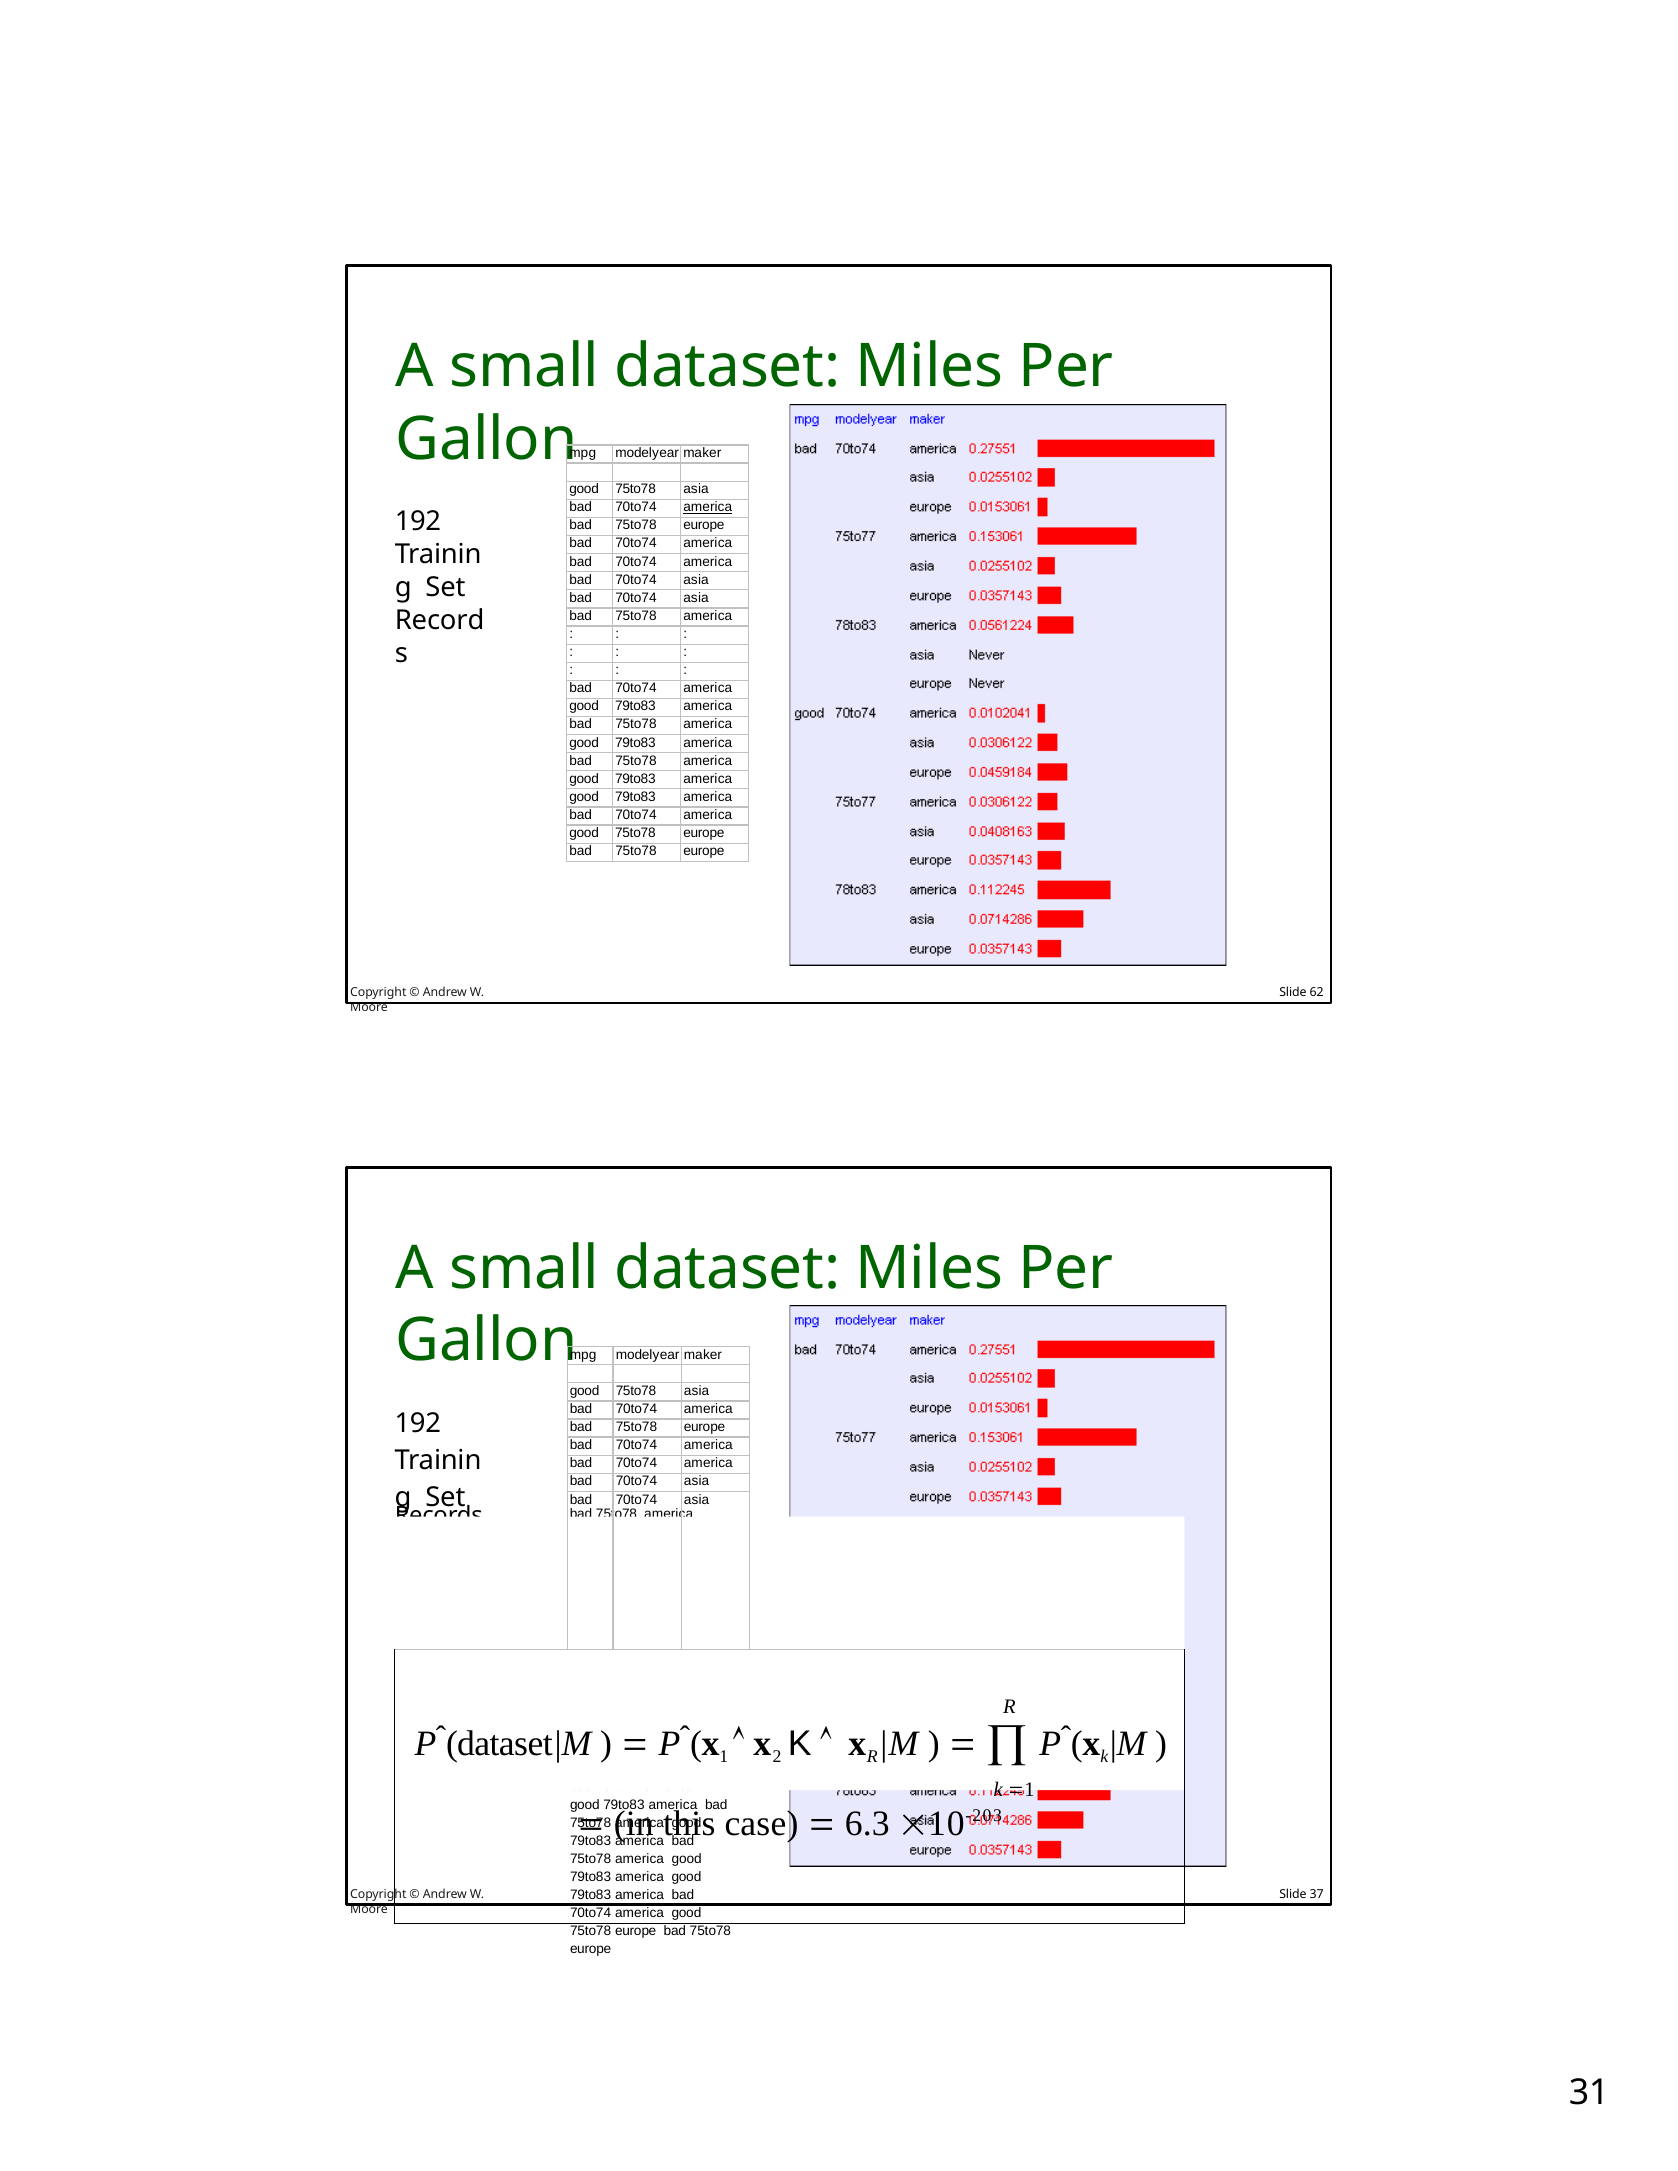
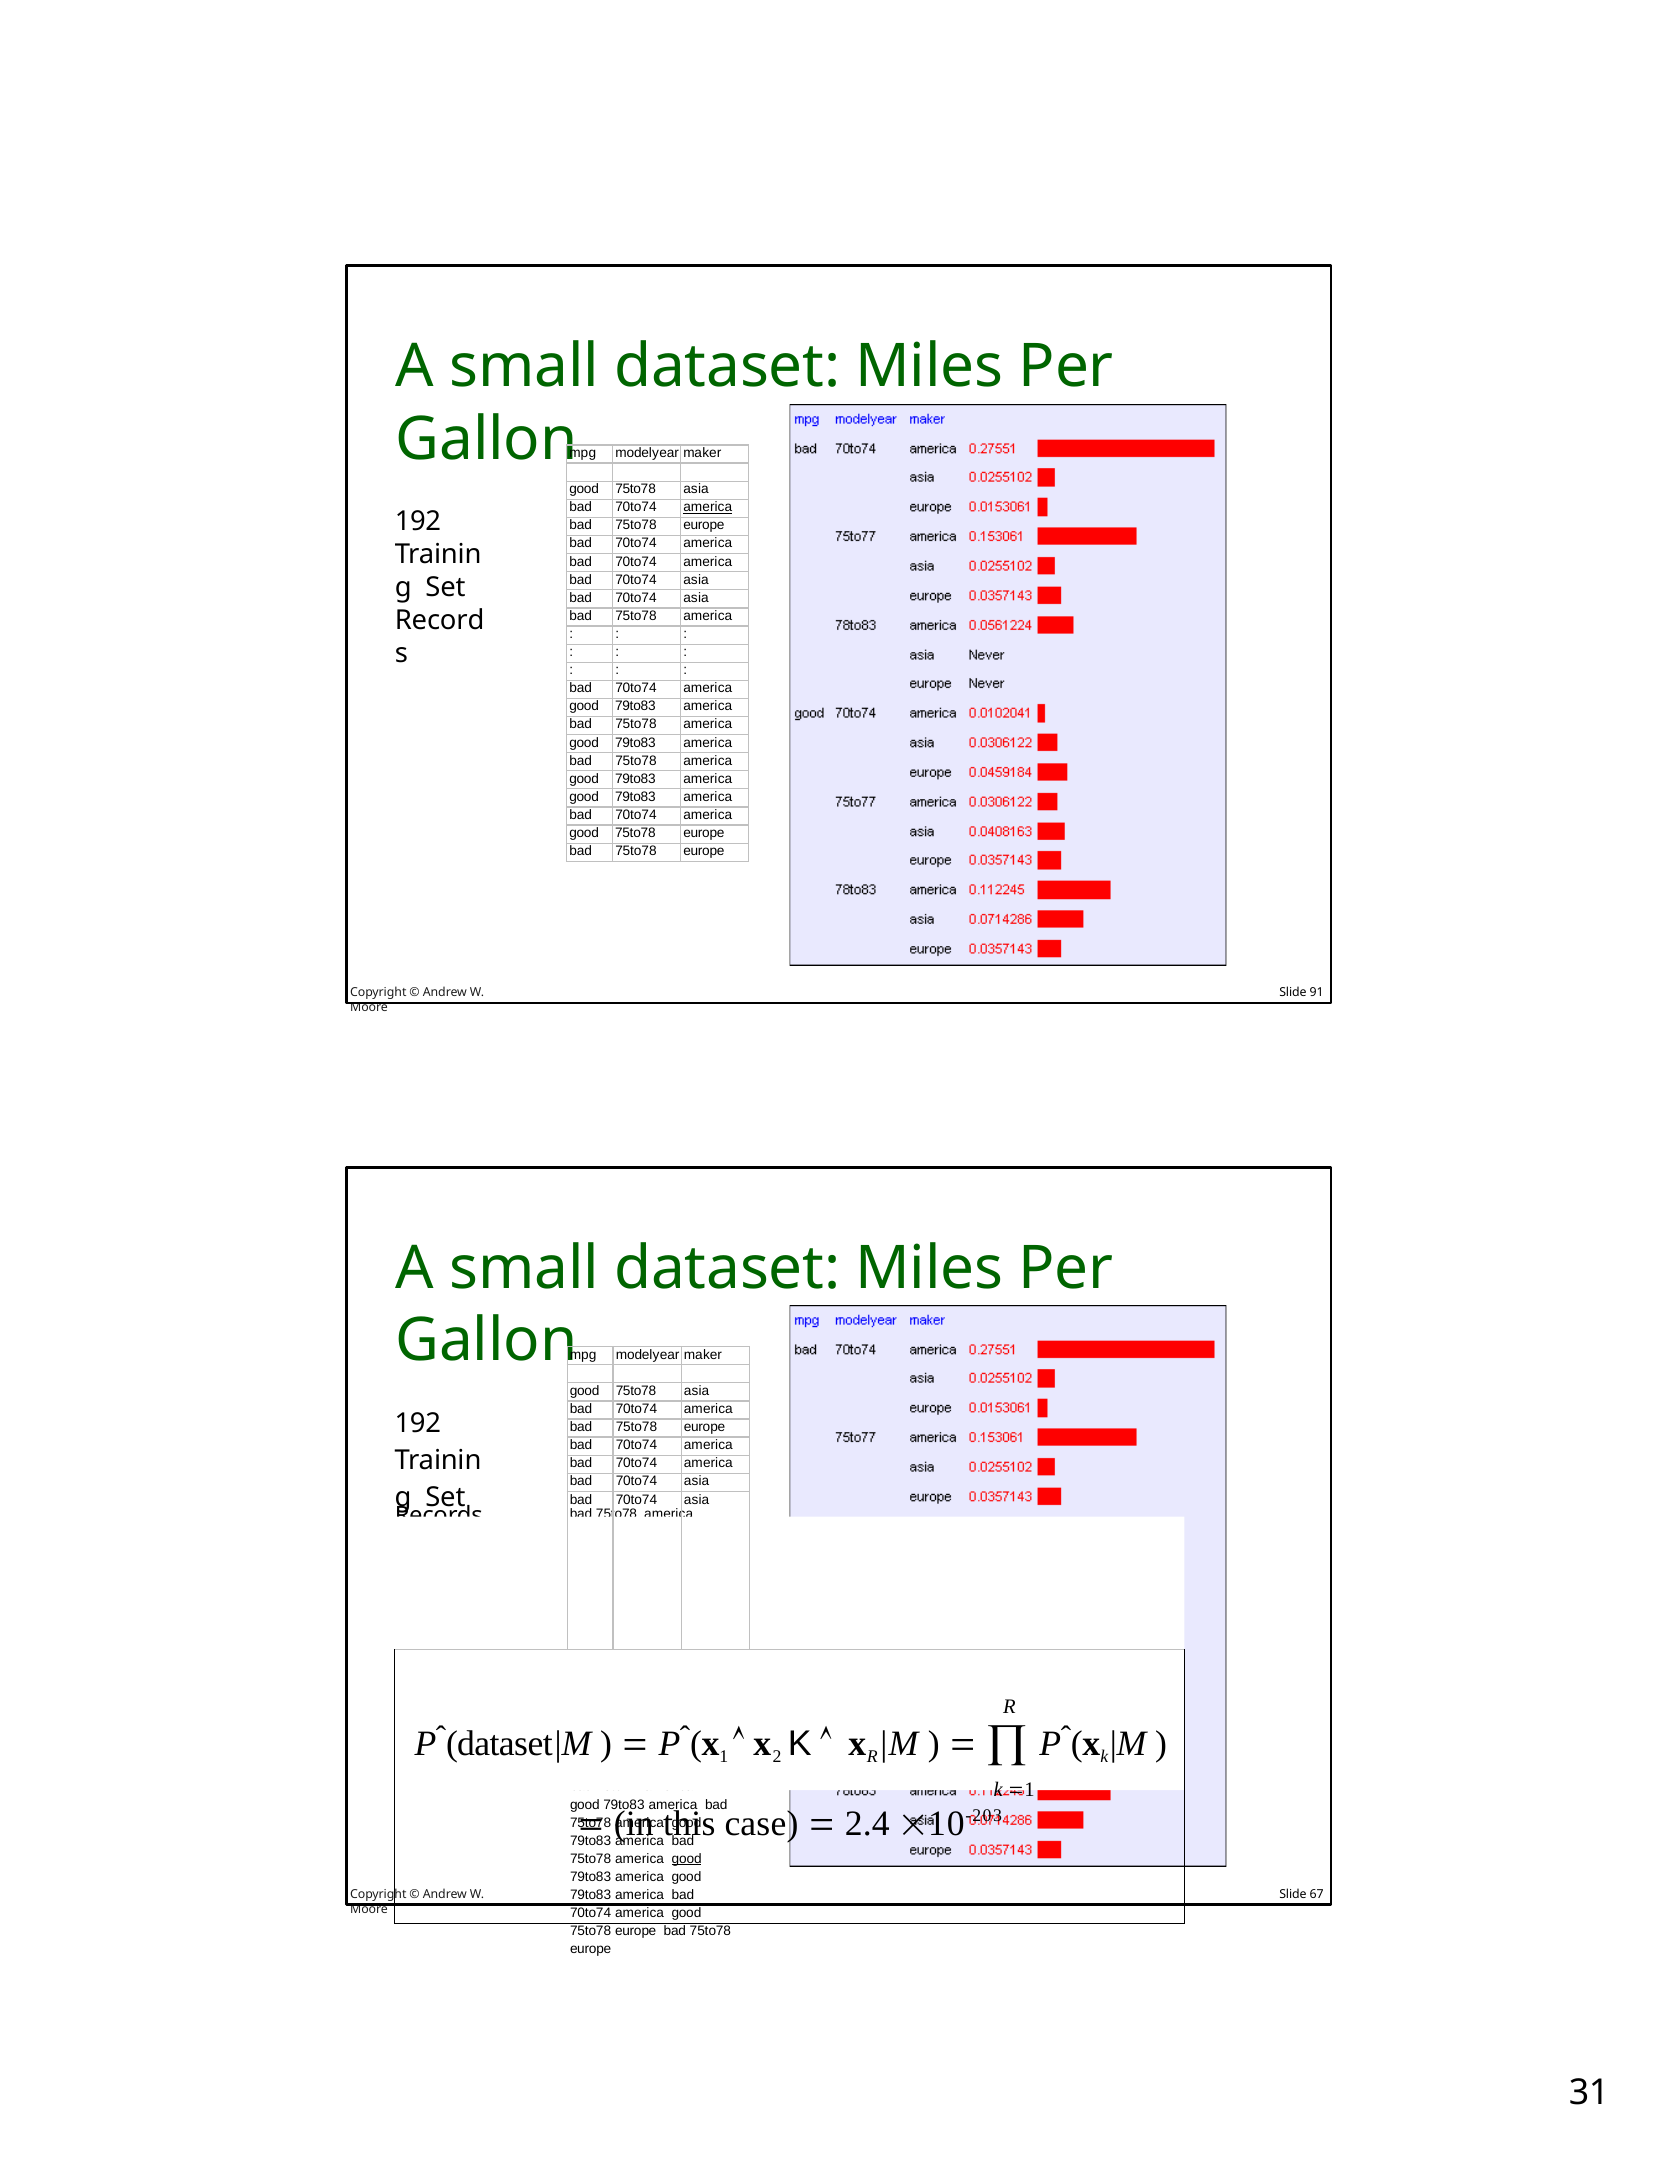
62: 62 -> 91
6.3: 6.3 -> 2.4
good at (687, 1859) underline: none -> present
37: 37 -> 67
